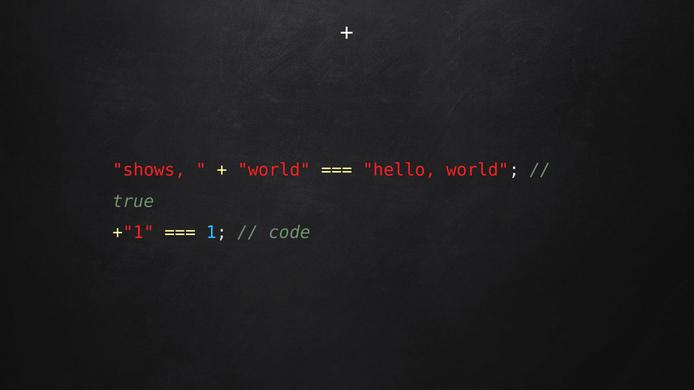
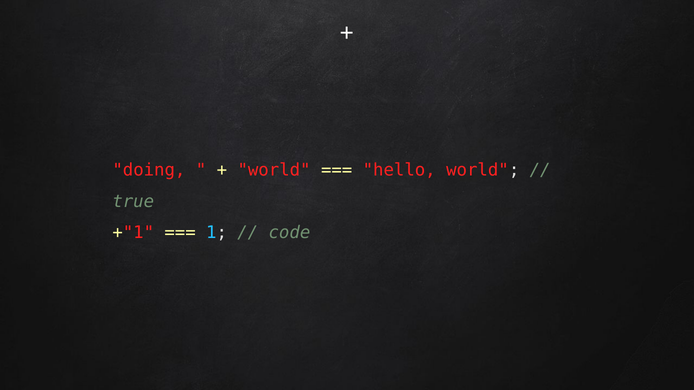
shows: shows -> doing
